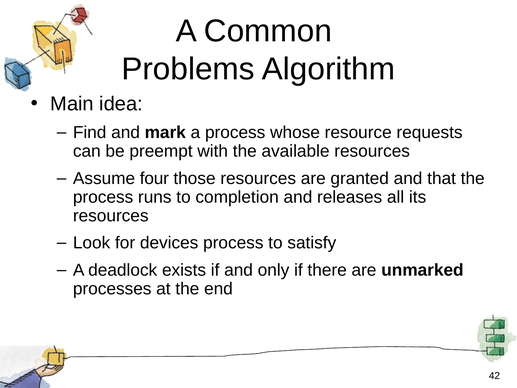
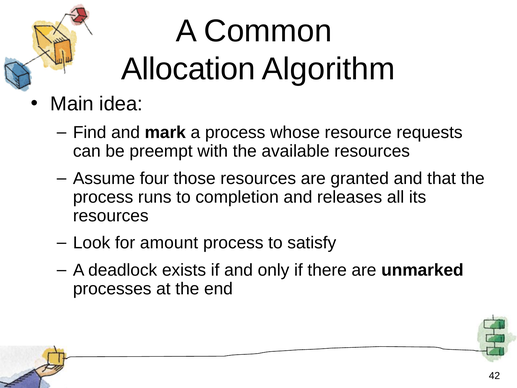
Problems: Problems -> Allocation
devices: devices -> amount
